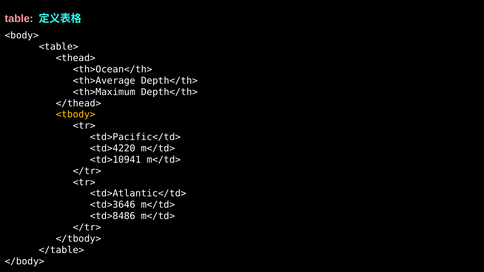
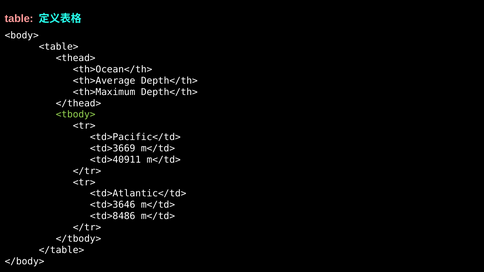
<tbody> colour: yellow -> light green
<td>4220: <td>4220 -> <td>3669
<td>10941: <td>10941 -> <td>40911
